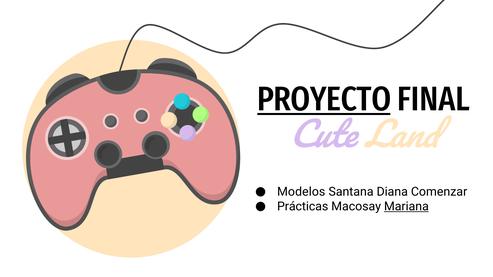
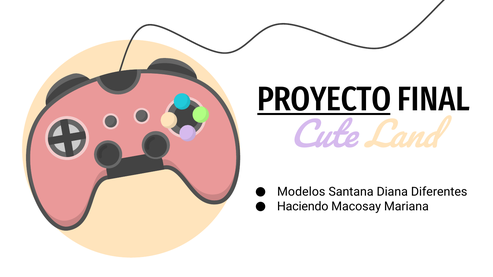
Comenzar: Comenzar -> Diferentes
Prácticas: Prácticas -> Haciendo
Mariana underline: present -> none
